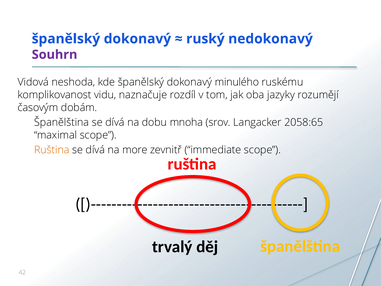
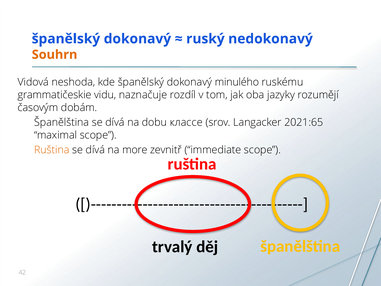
Souhrn colour: purple -> orange
komplikovanost: komplikovanost -> grammatičeskie
mnoha: mnoha -> классе
2058:65: 2058:65 -> 2021:65
